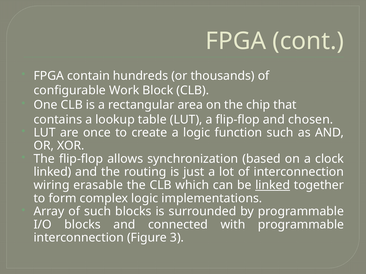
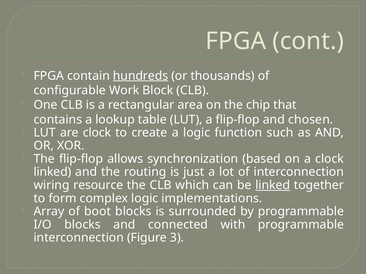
hundreds underline: none -> present
are once: once -> clock
erasable: erasable -> resource
of such: such -> boot
